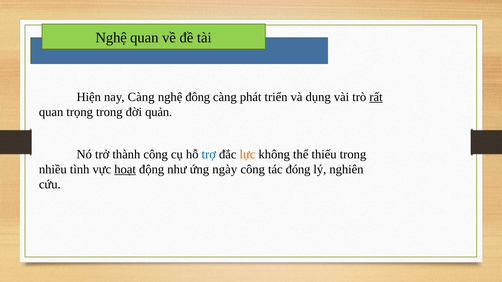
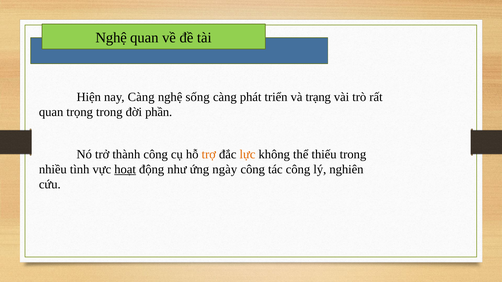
đông: đông -> sống
dụng: dụng -> trạng
rất underline: present -> none
quản: quản -> phần
trợ colour: blue -> orange
tác đóng: đóng -> công
